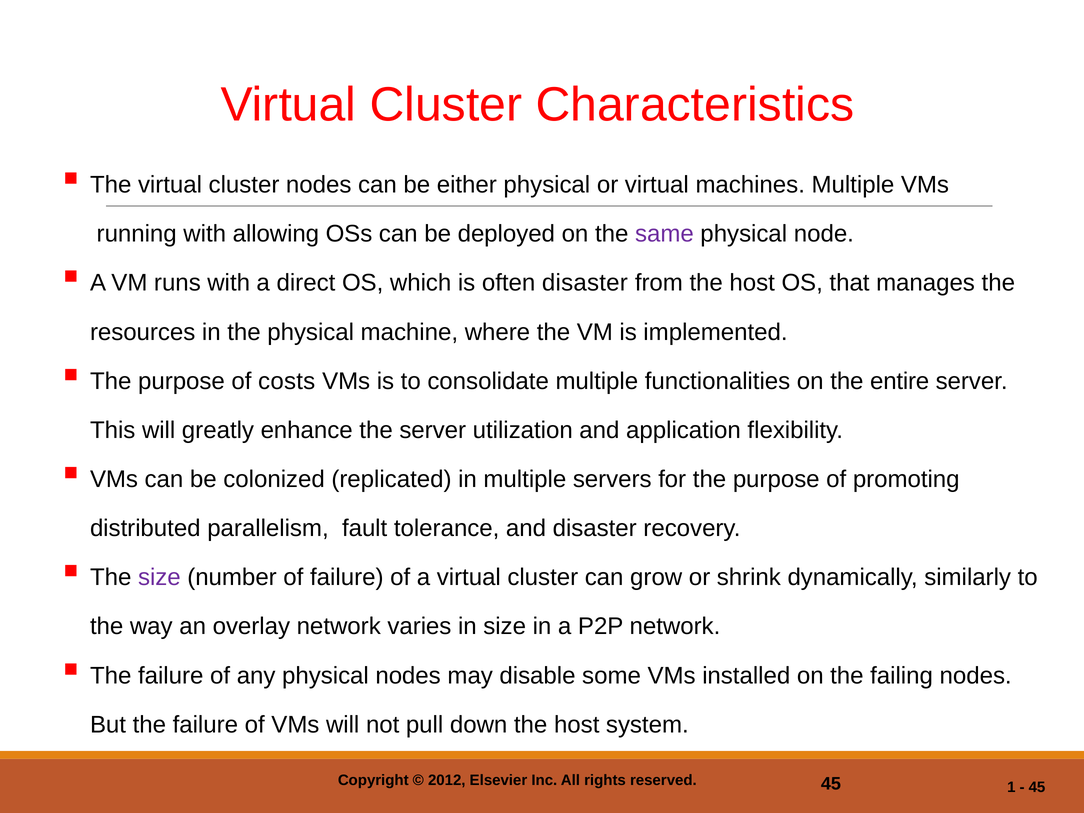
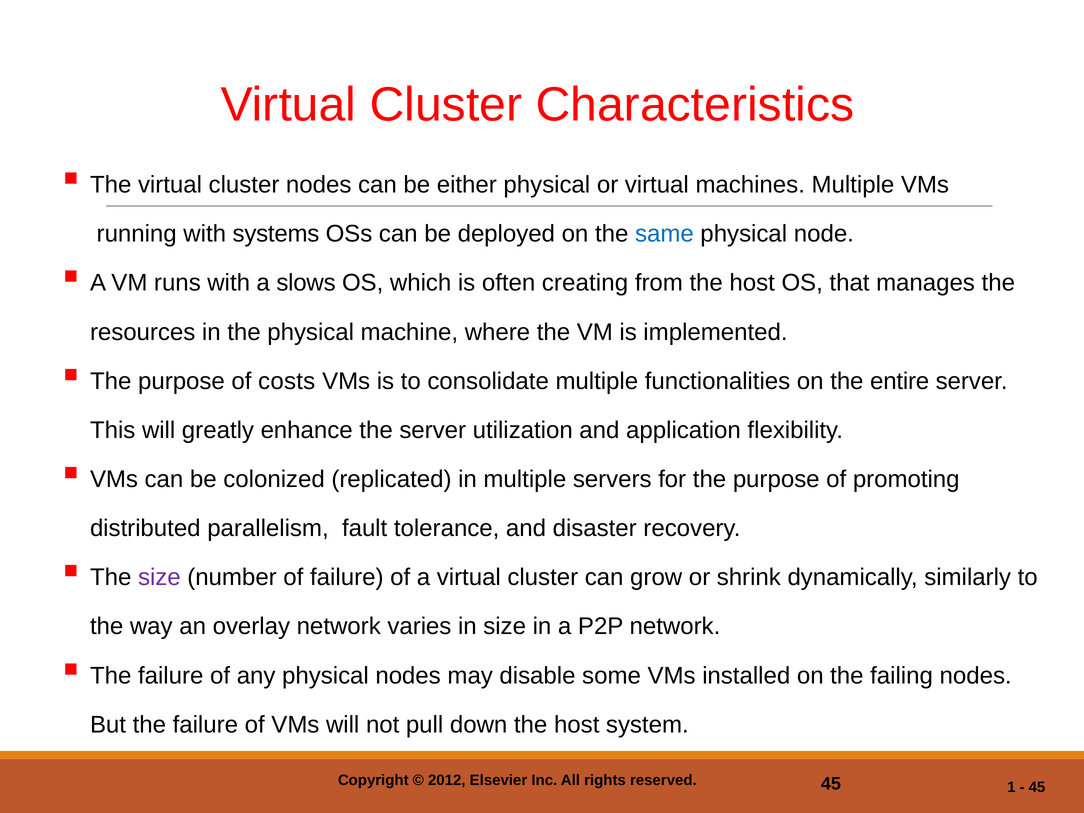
allowing: allowing -> systems
same colour: purple -> blue
direct: direct -> slows
often disaster: disaster -> creating
